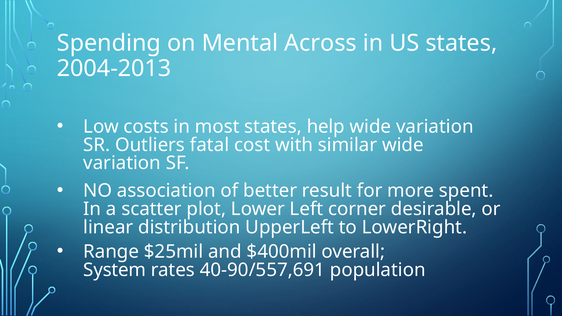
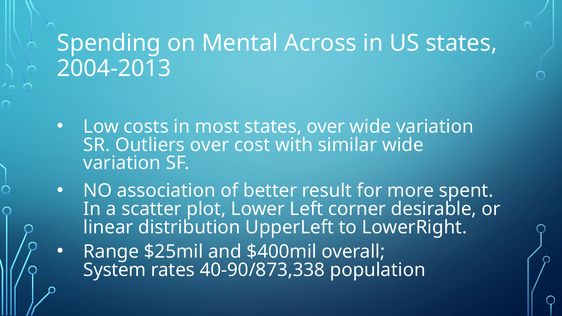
states help: help -> over
Outliers fatal: fatal -> over
40-90/557,691: 40-90/557,691 -> 40-90/873,338
